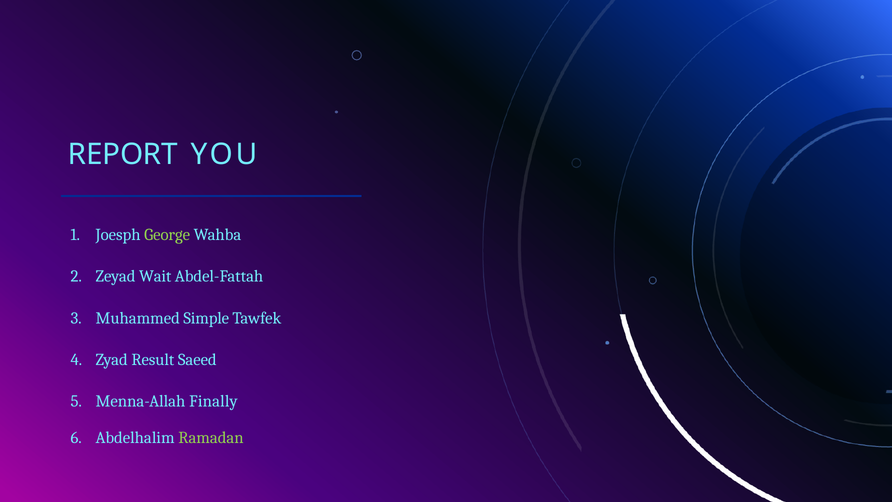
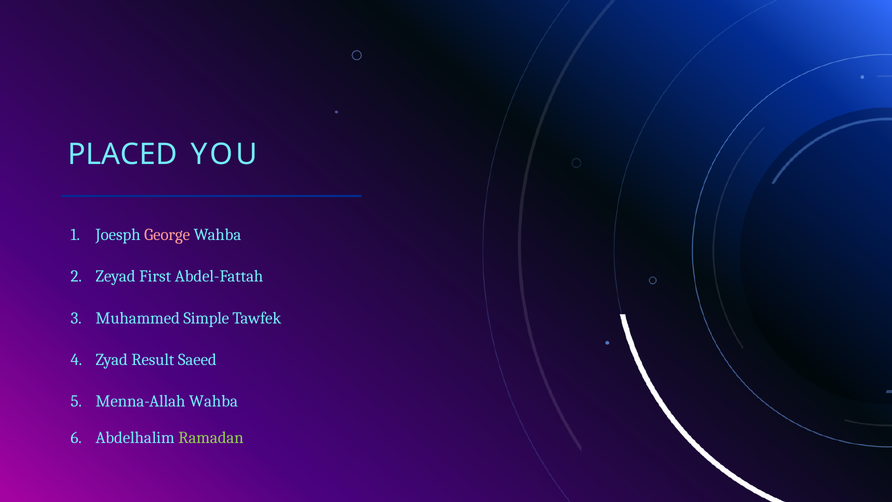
REPORT: REPORT -> PLACED
George colour: light green -> pink
Wait: Wait -> First
Menna-Allah Finally: Finally -> Wahba
